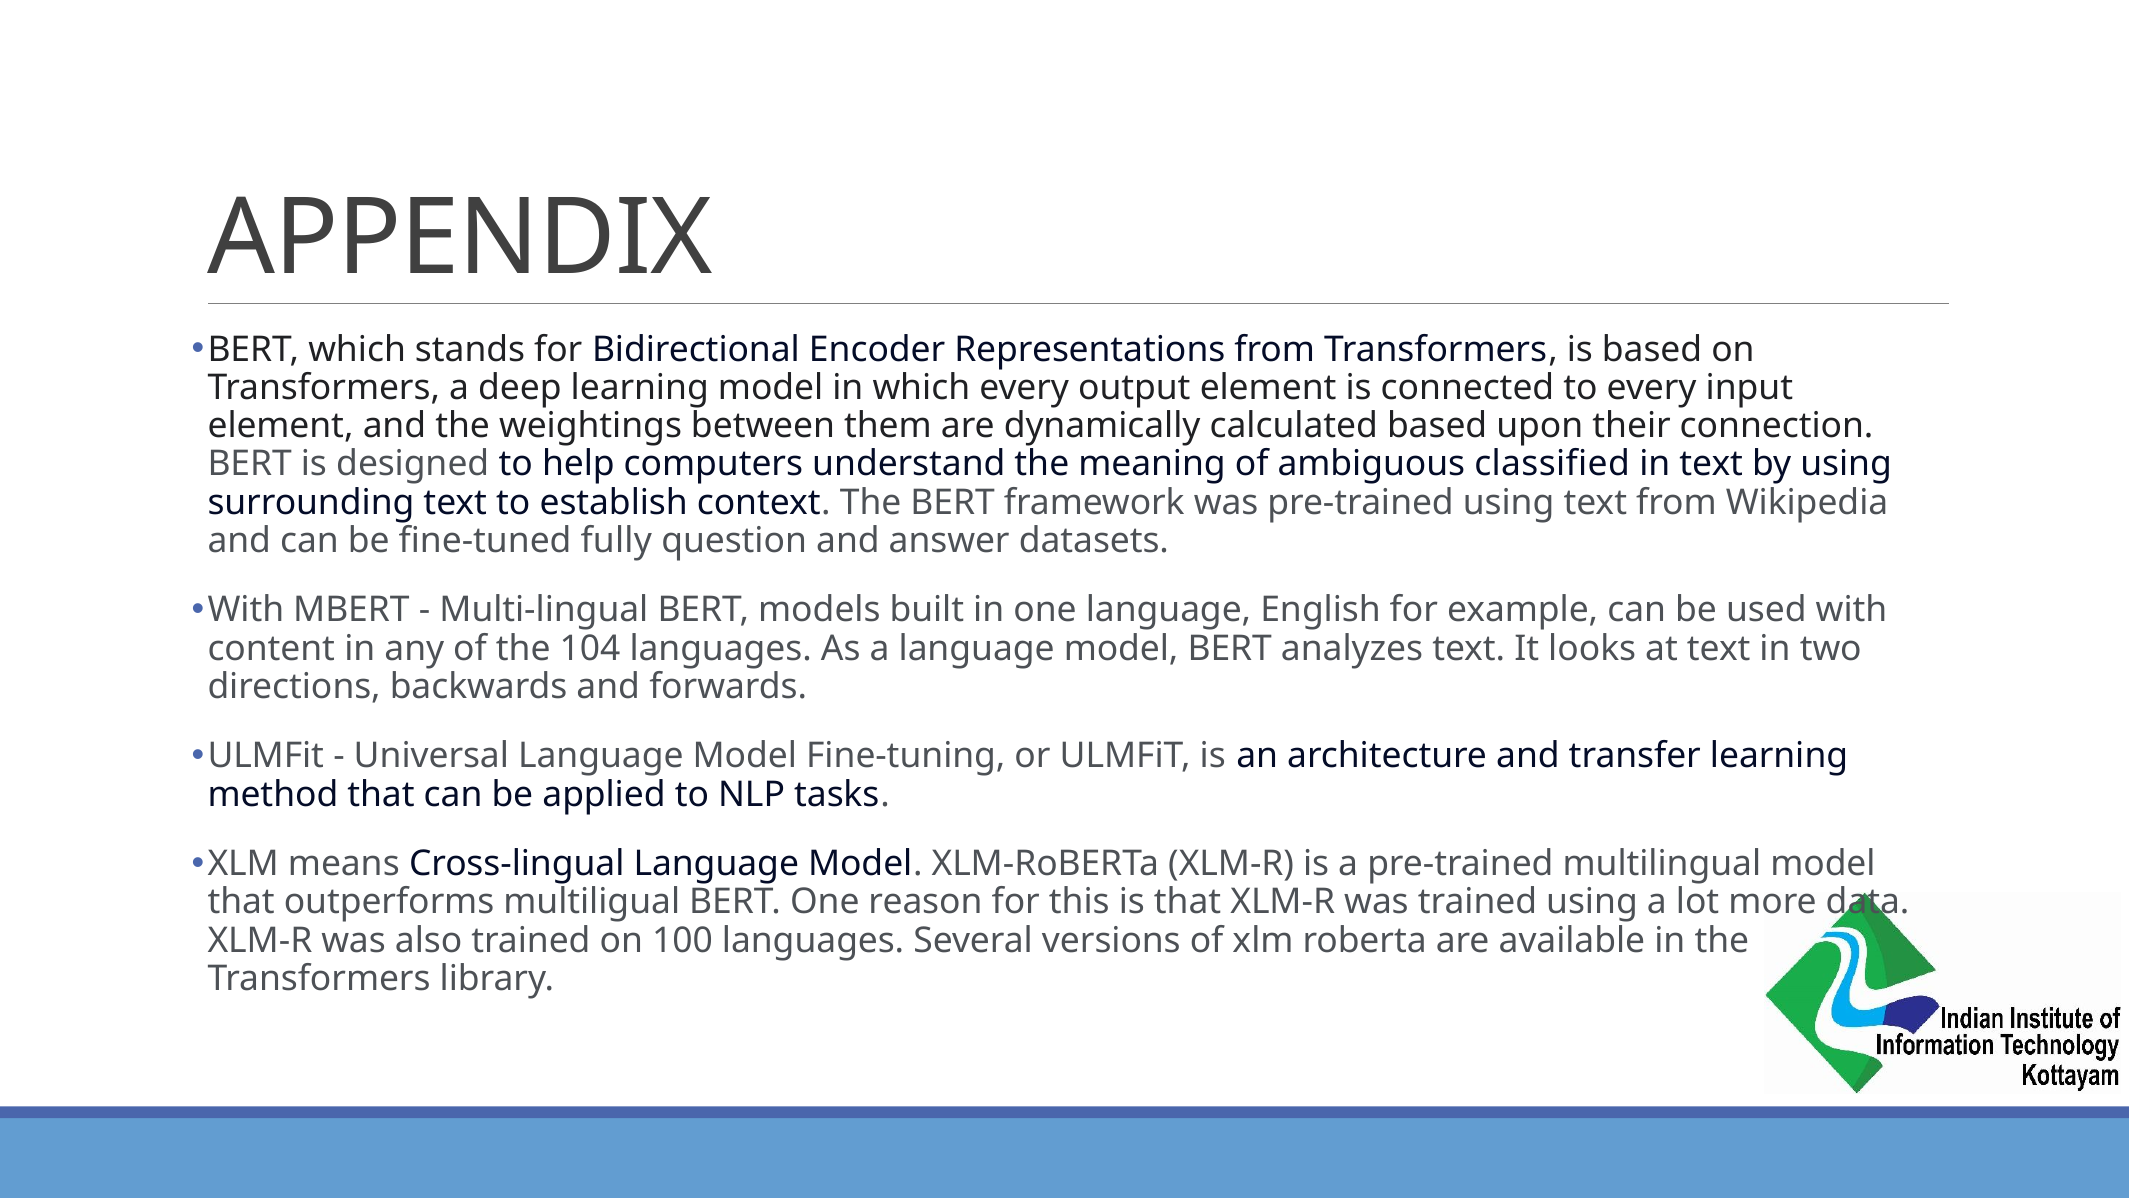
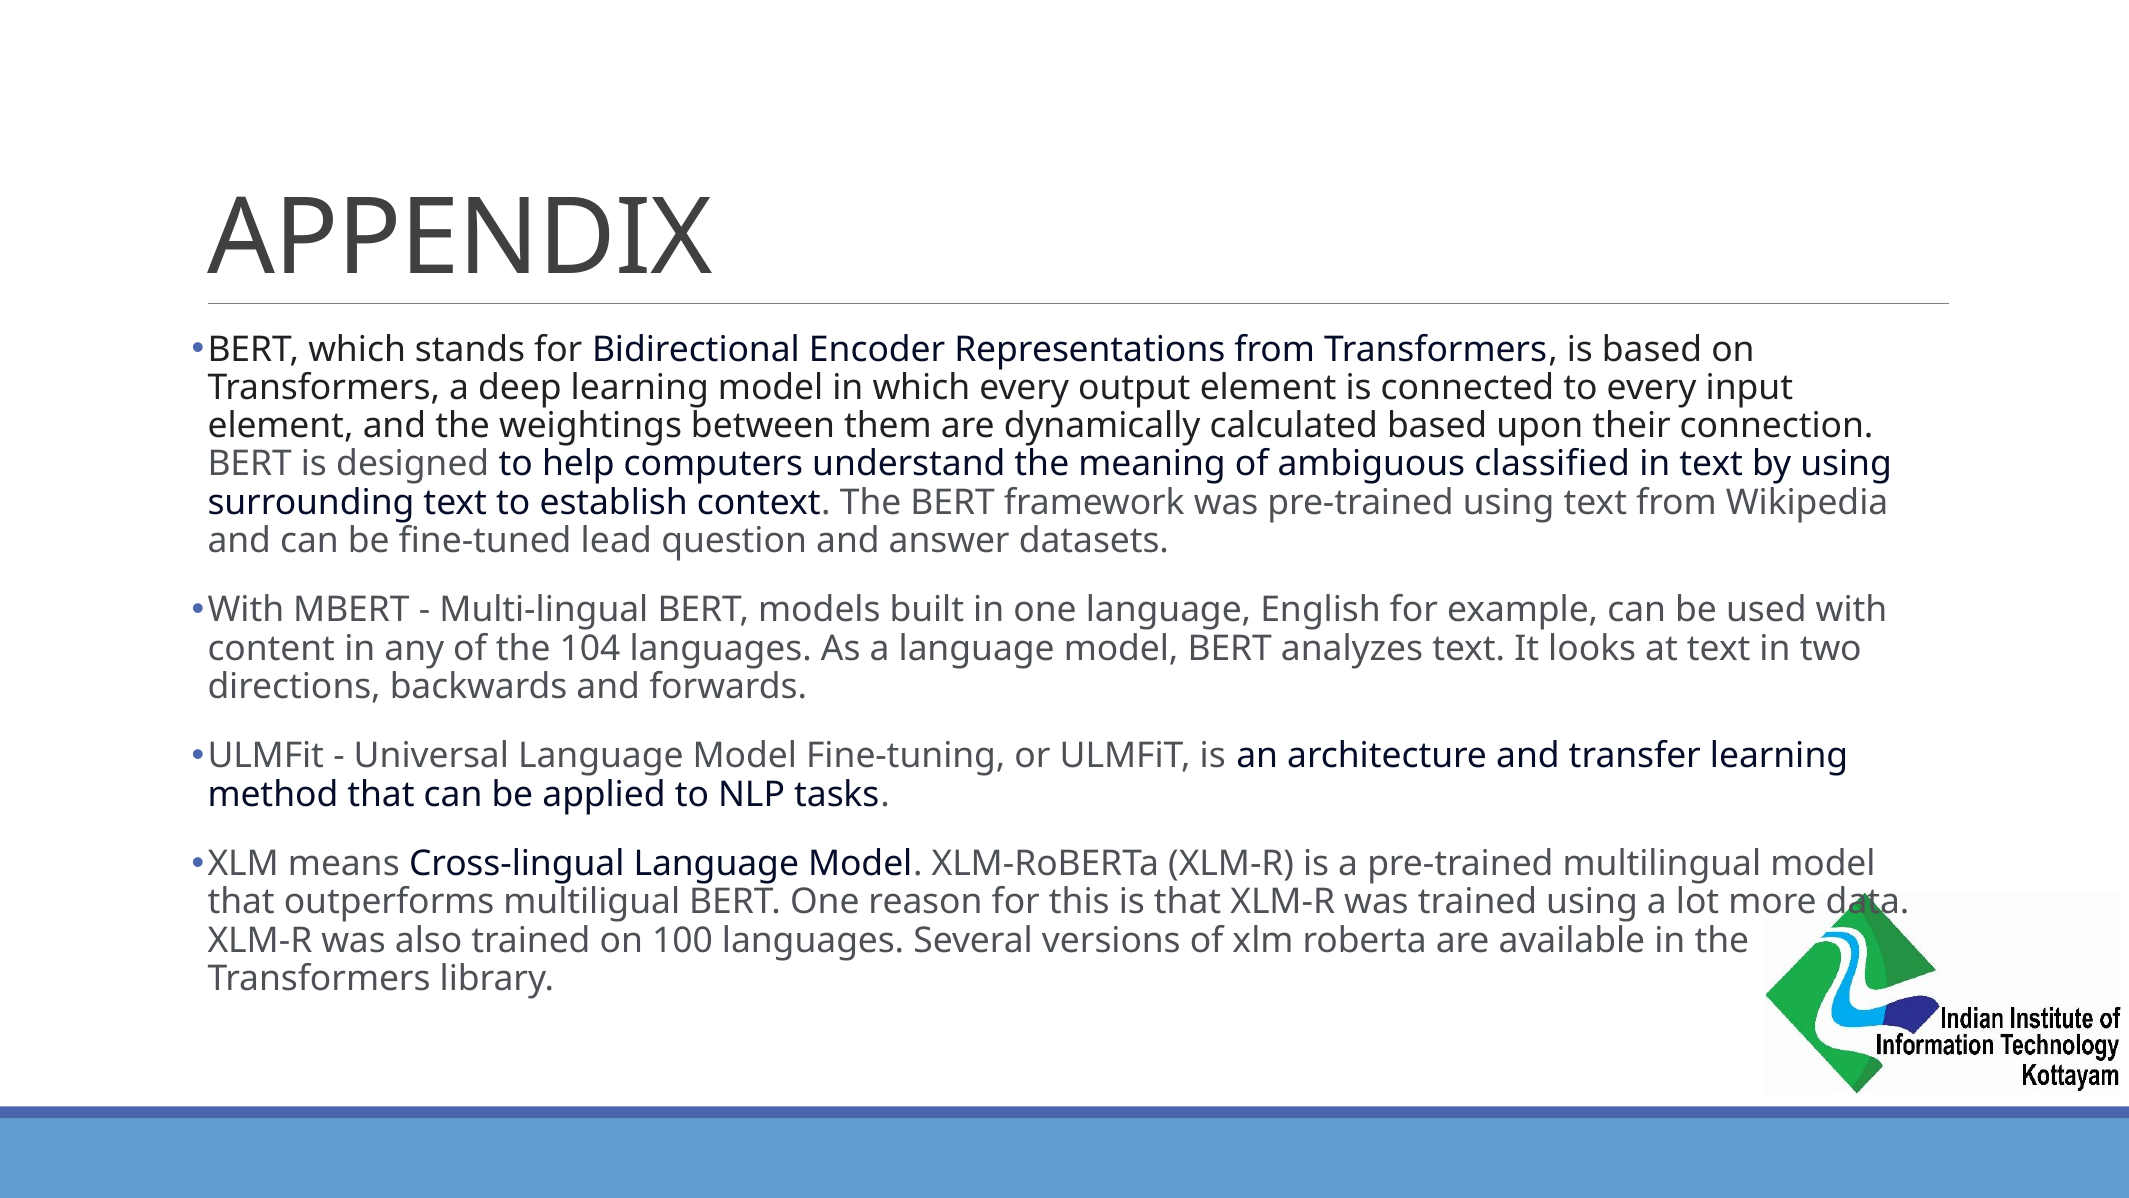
fully: fully -> lead
